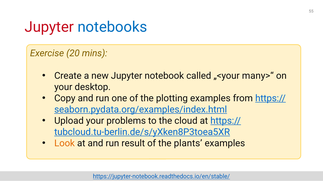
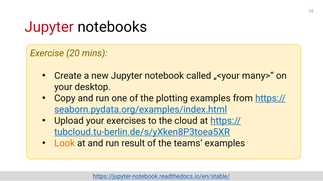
notebooks colour: blue -> black
problems: problems -> exercises
plants: plants -> teams
